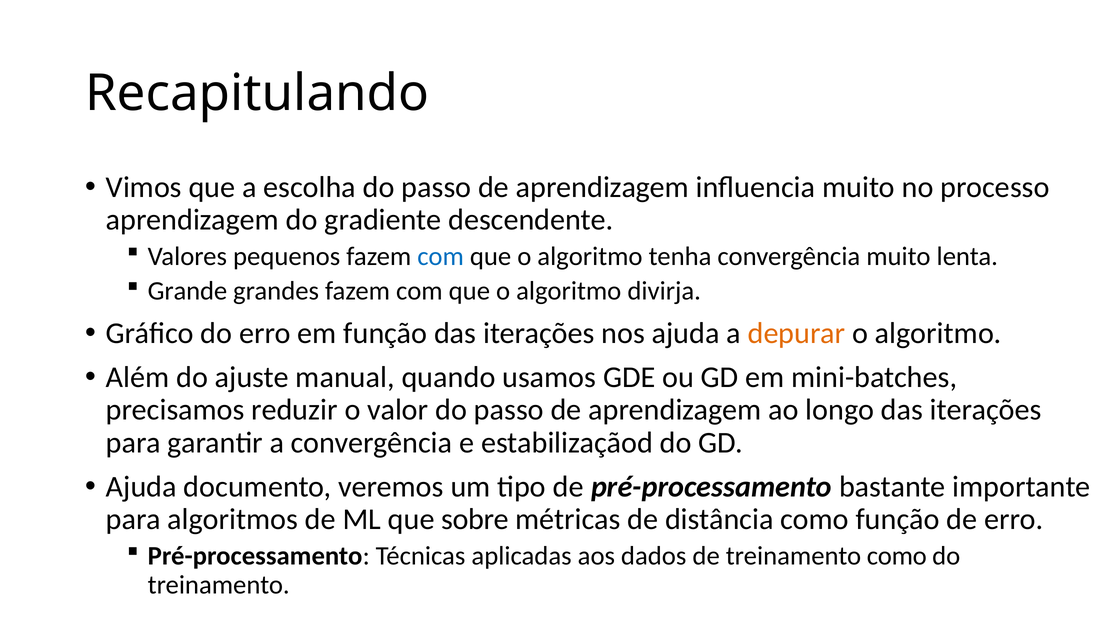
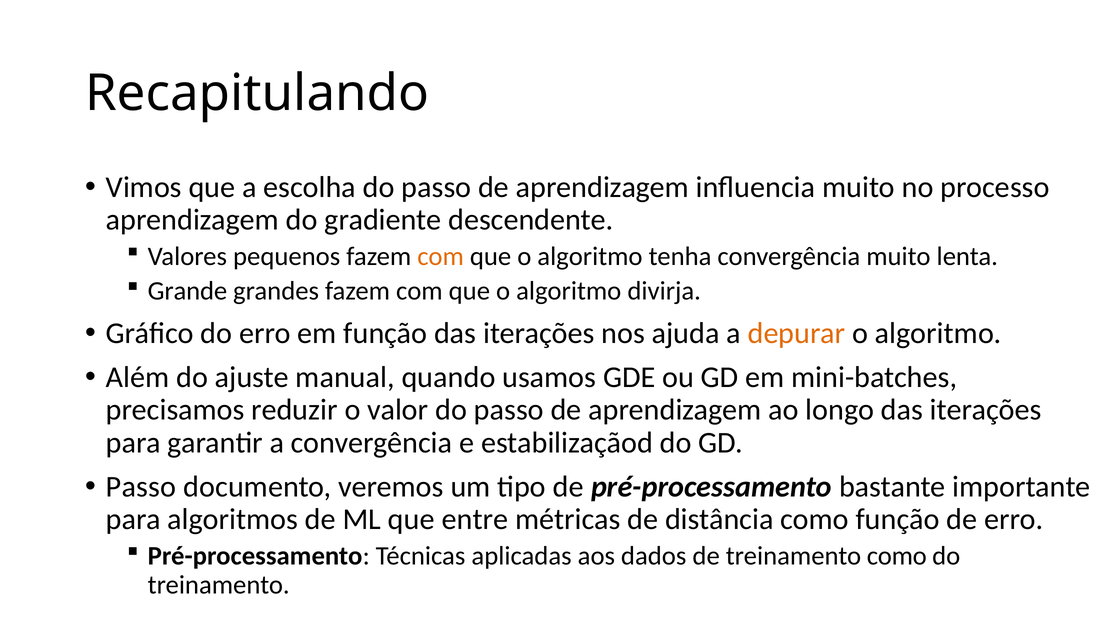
com at (441, 256) colour: blue -> orange
Ajuda at (141, 487): Ajuda -> Passo
sobre: sobre -> entre
